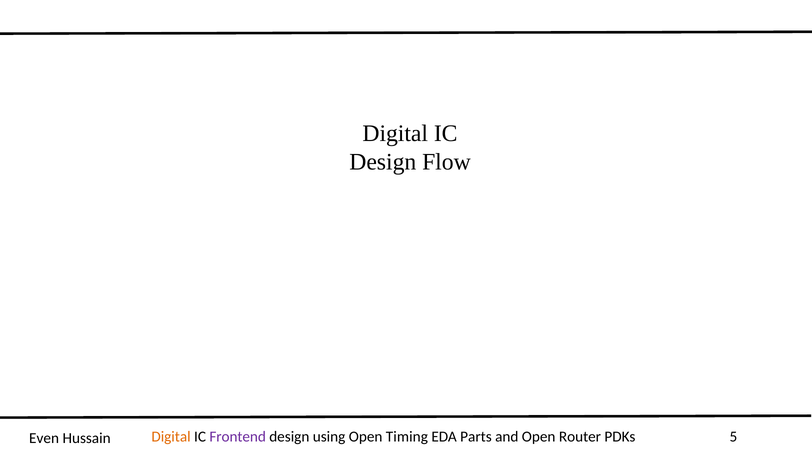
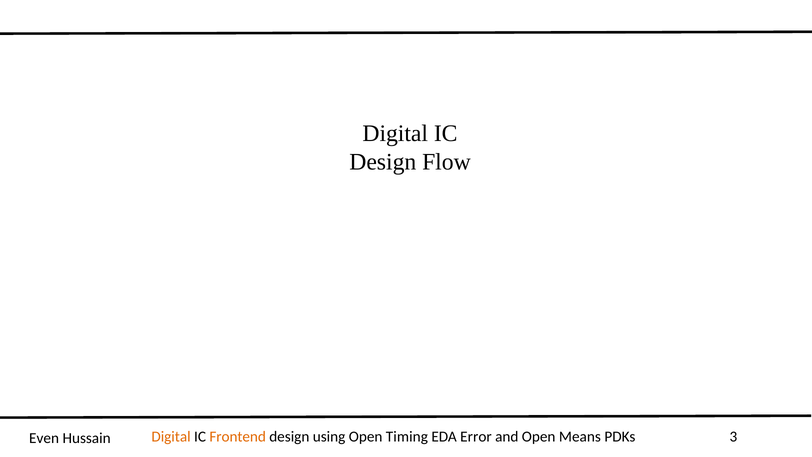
Frontend colour: purple -> orange
Parts: Parts -> Error
Router: Router -> Means
5: 5 -> 3
